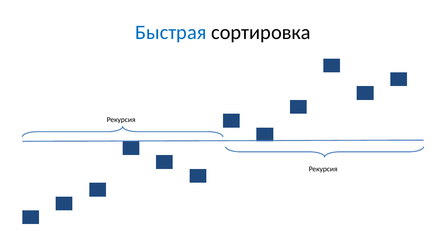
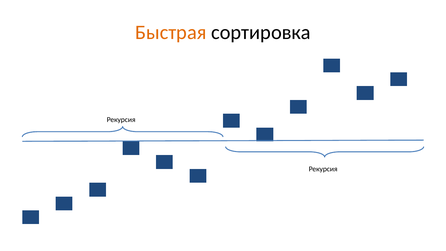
Быстрая colour: blue -> orange
